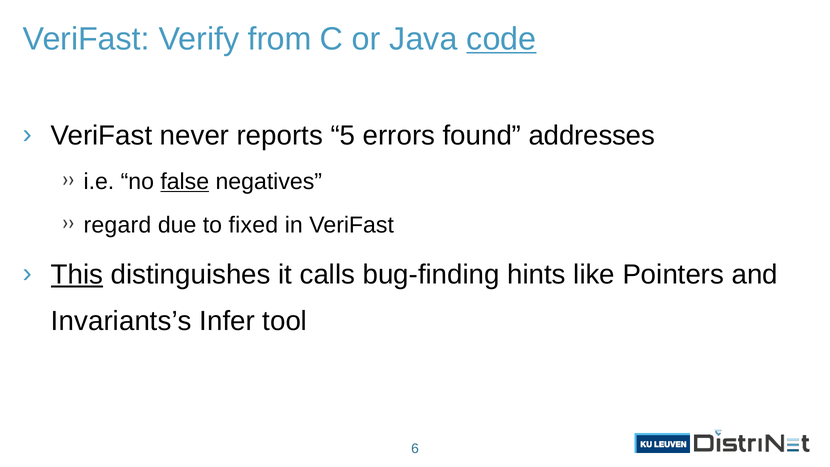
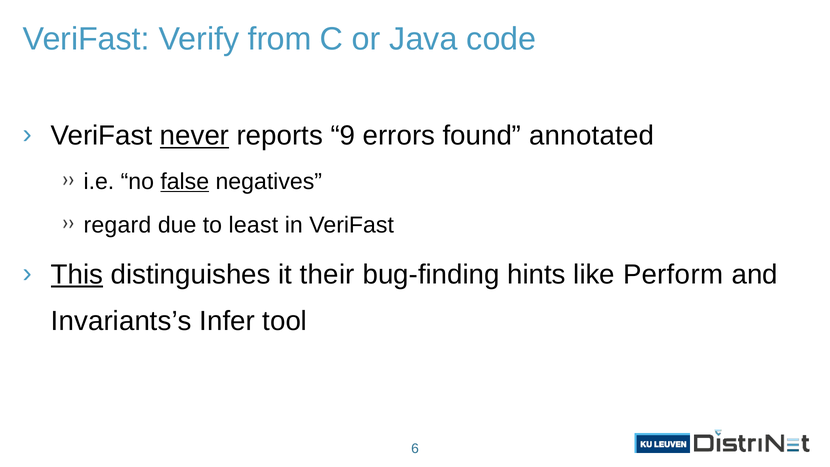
code underline: present -> none
never underline: none -> present
5: 5 -> 9
addresses: addresses -> annotated
fixed: fixed -> least
calls: calls -> their
Pointers: Pointers -> Perform
